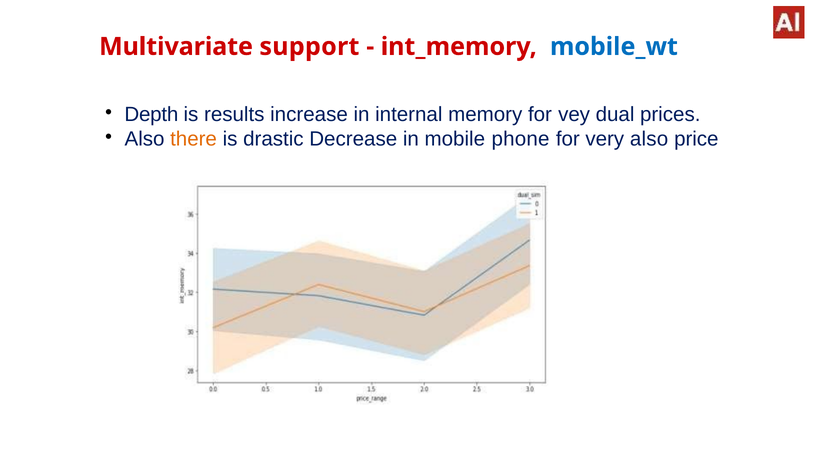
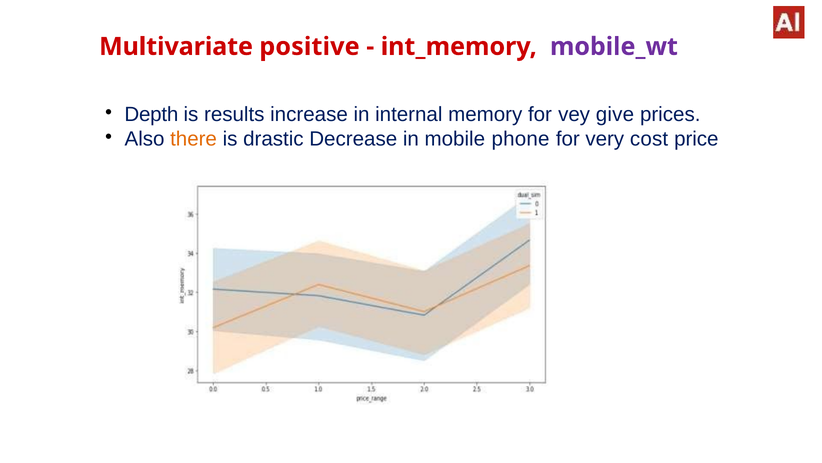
support: support -> positive
mobile_wt colour: blue -> purple
dual: dual -> give
very also: also -> cost
